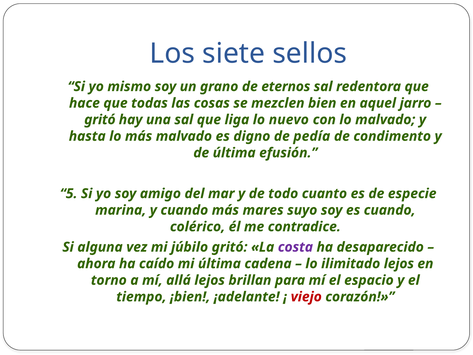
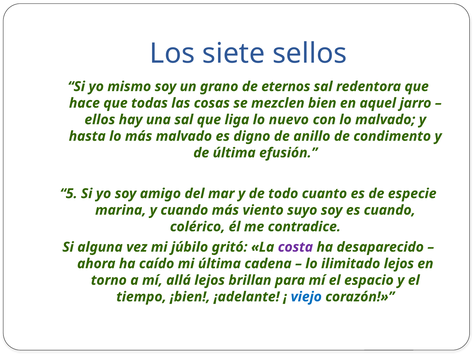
gritó at (100, 120): gritó -> ellos
pedía: pedía -> anillo
mares: mares -> viento
viejo colour: red -> blue
